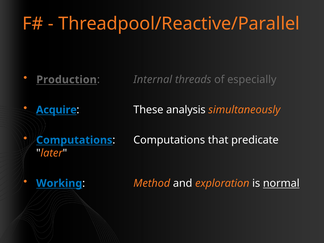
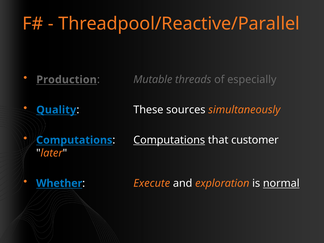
Internal: Internal -> Mutable
Acquire: Acquire -> Quality
analysis: analysis -> sources
Computations at (169, 140) underline: none -> present
predicate: predicate -> customer
Working: Working -> Whether
Method: Method -> Execute
